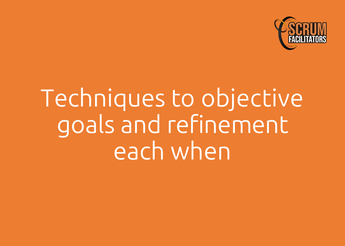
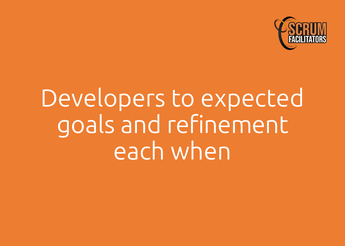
Techniques: Techniques -> Developers
objective: objective -> expected
